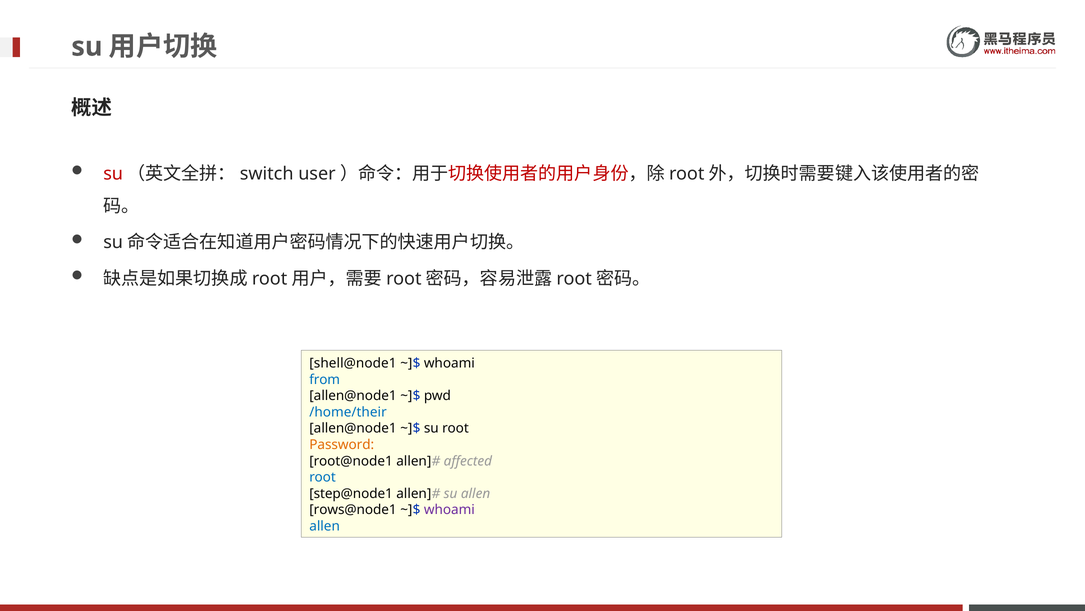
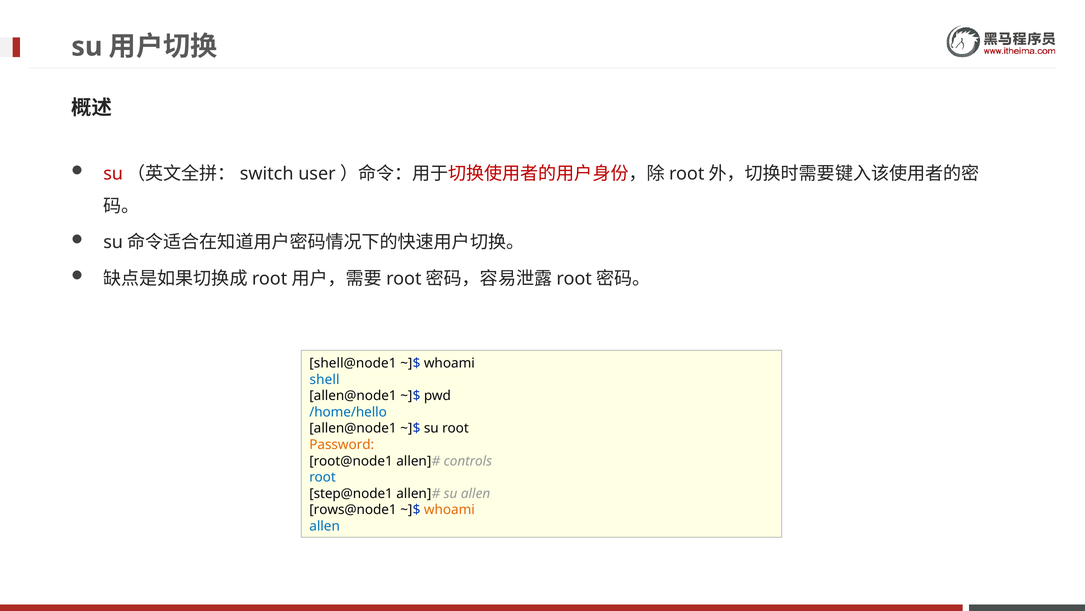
from: from -> shell
/home/their: /home/their -> /home/hello
affected: affected -> controls
whoami at (449, 509) colour: purple -> orange
